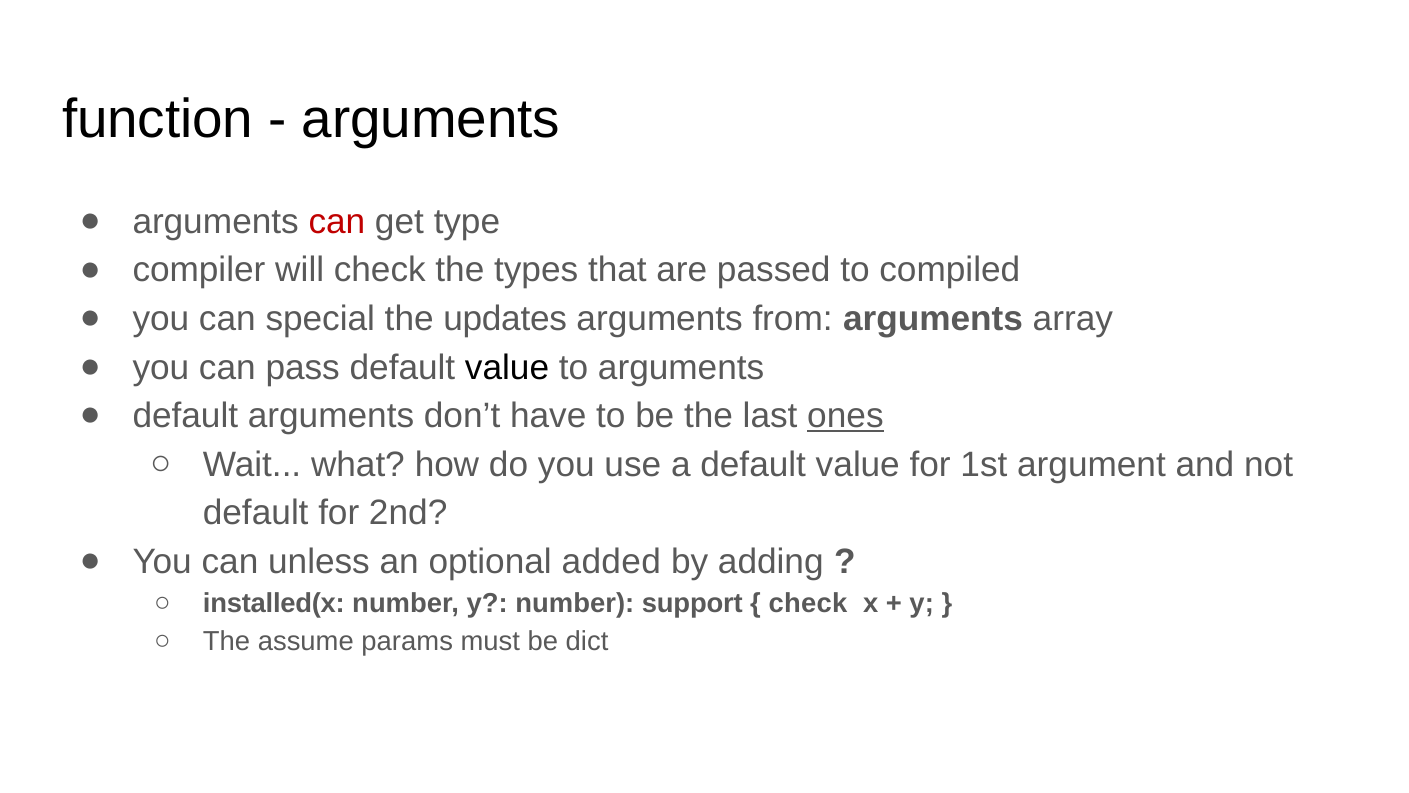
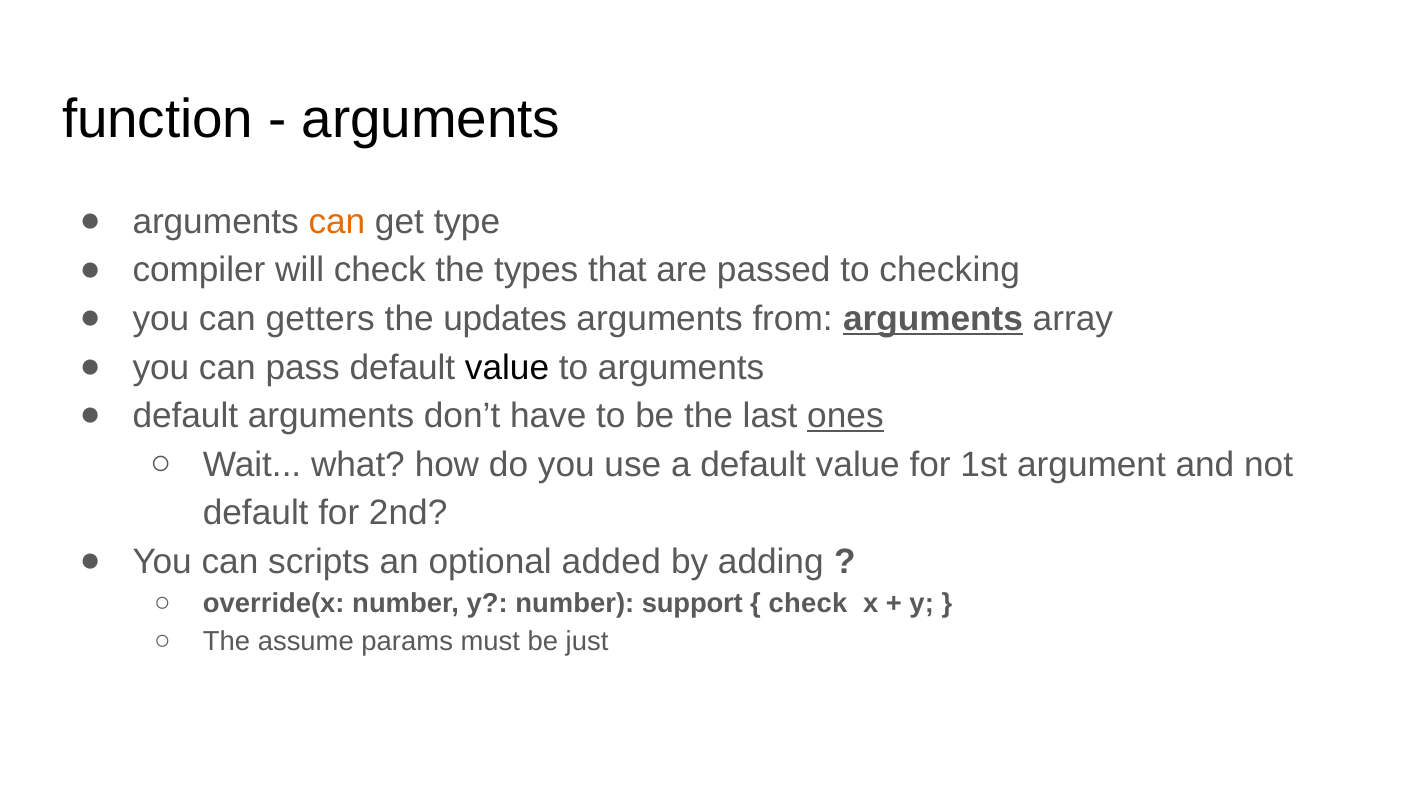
can at (337, 222) colour: red -> orange
compiled: compiled -> checking
special: special -> getters
arguments at (933, 319) underline: none -> present
unless: unless -> scripts
installed(x: installed(x -> override(x
dict: dict -> just
